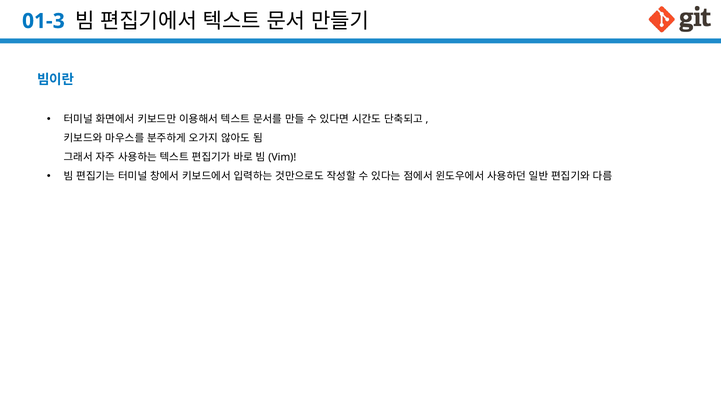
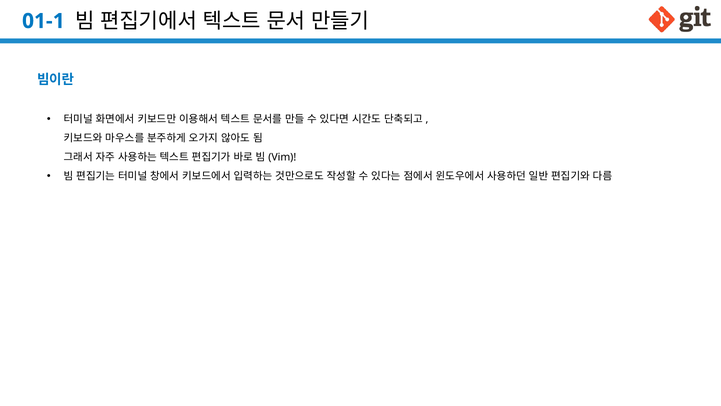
01-3: 01-3 -> 01-1
